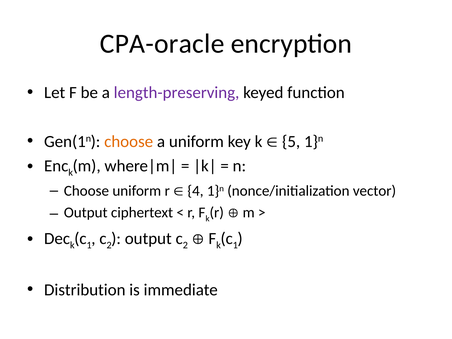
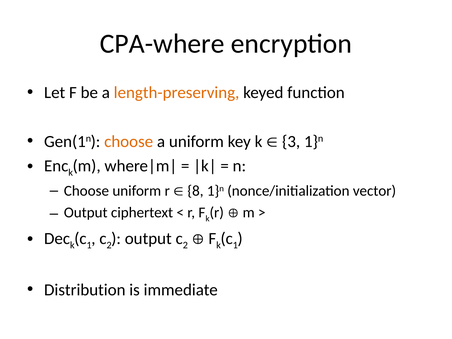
CPA-oracle: CPA-oracle -> CPA-where
length-preserving colour: purple -> orange
5: 5 -> 3
4: 4 -> 8
